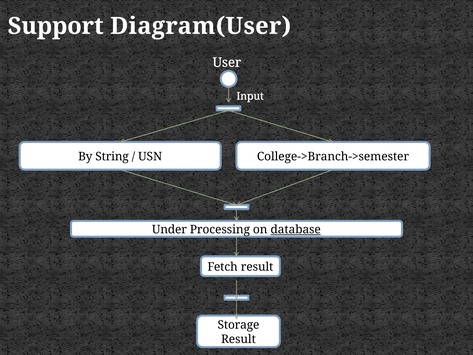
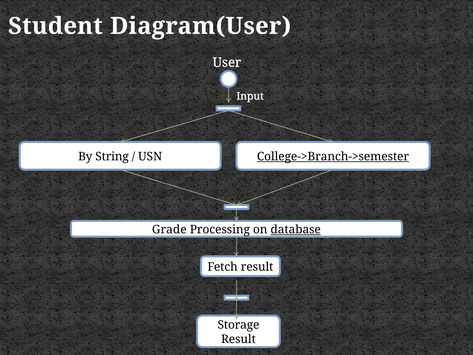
Support: Support -> Student
College->Branch->semester underline: none -> present
Under: Under -> Grade
